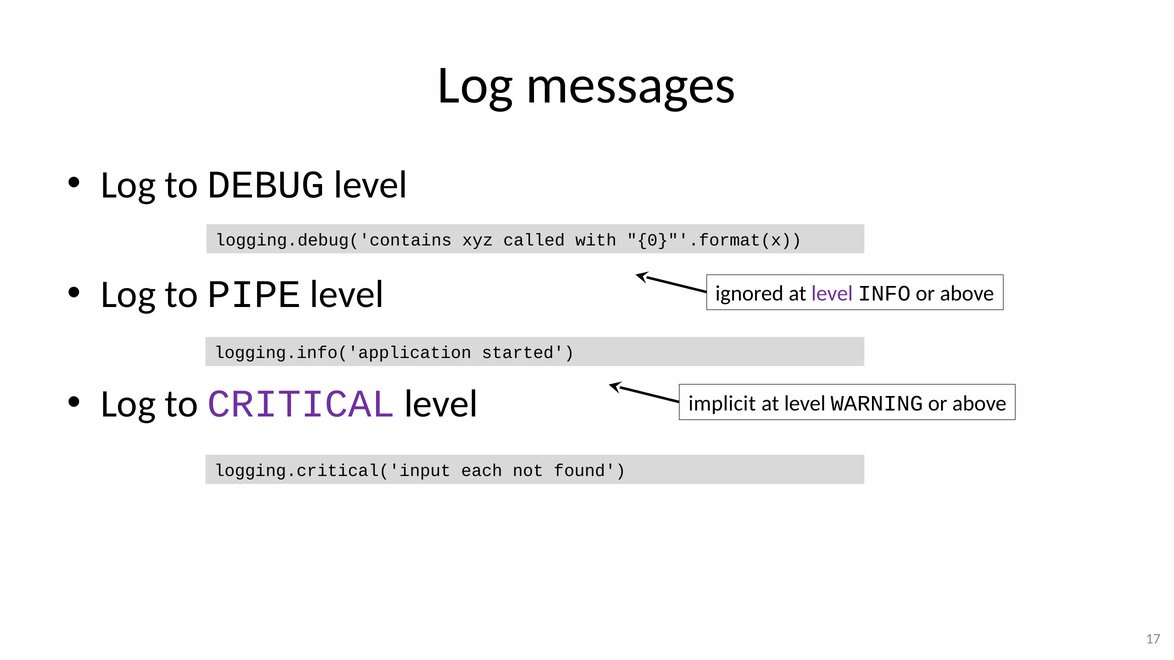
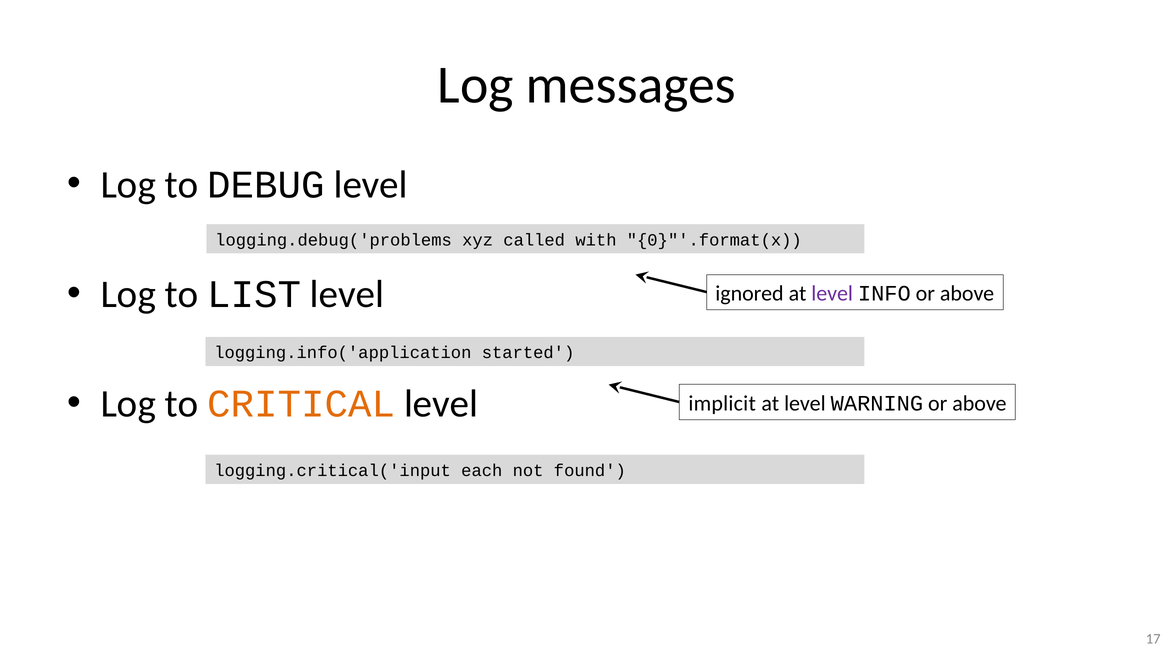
logging.debug('contains: logging.debug('contains -> logging.debug('problems
PIPE: PIPE -> LIST
CRITICAL colour: purple -> orange
